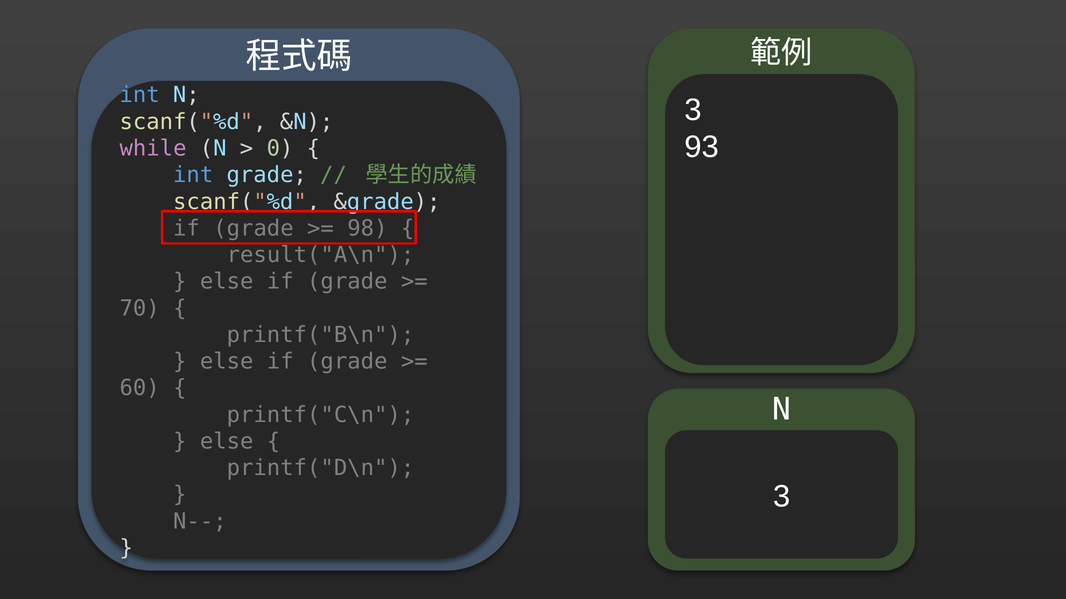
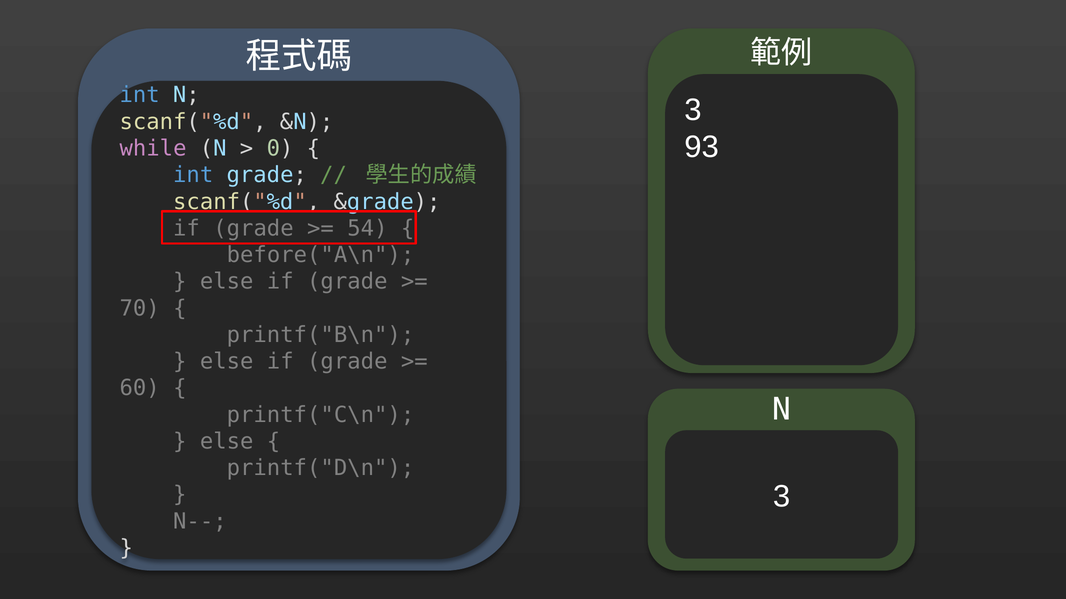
98: 98 -> 54
result("A\n: result("A\n -> before("A\n
